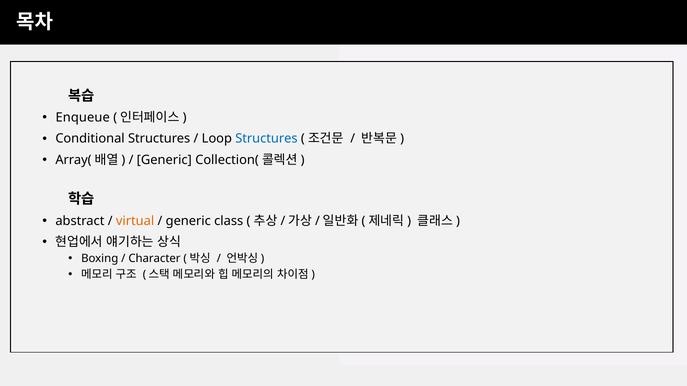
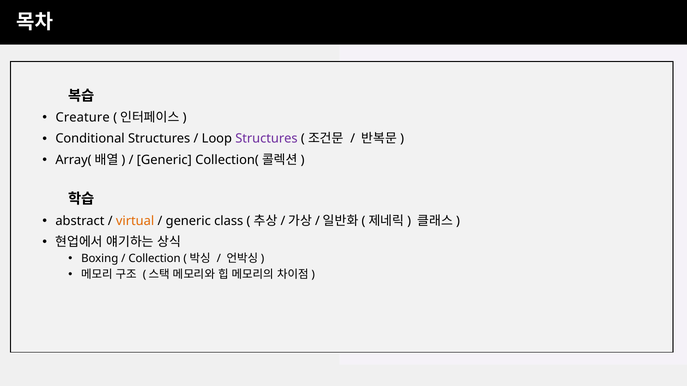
Enqueue: Enqueue -> Creature
Structures at (266, 139) colour: blue -> purple
Character: Character -> Collection
